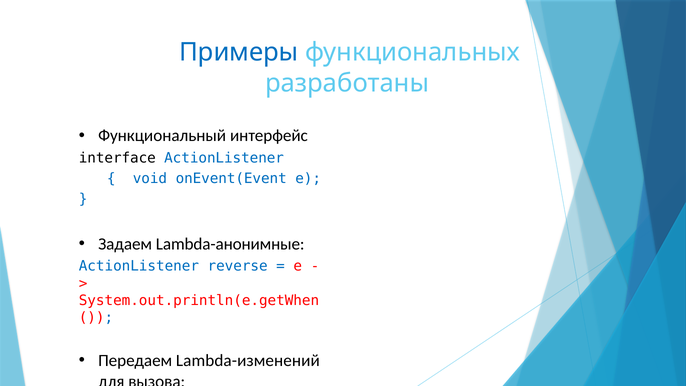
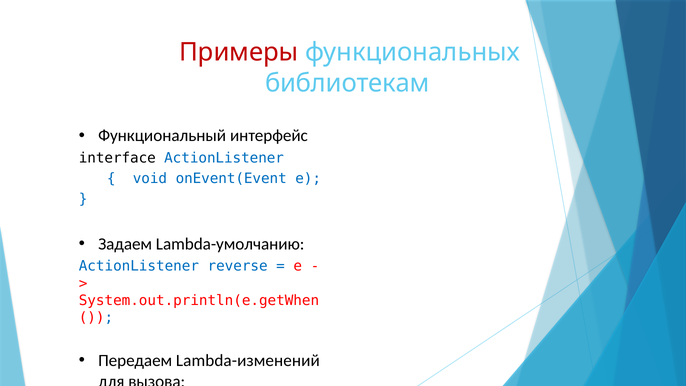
Примеры colour: blue -> red
разработаны: разработаны -> библиотекам
Lambda-анонимные: Lambda-анонимные -> Lambda-умолчанию
